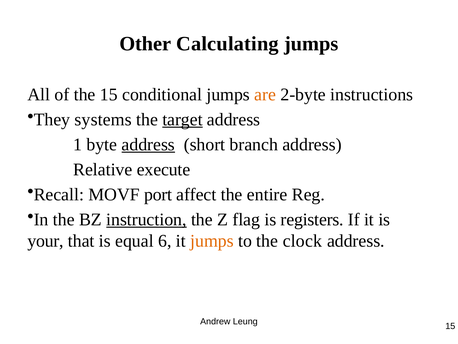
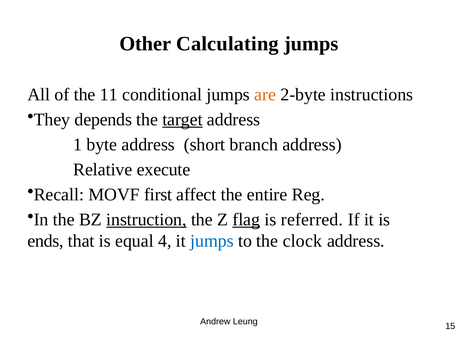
the 15: 15 -> 11
systems: systems -> depends
address at (148, 144) underline: present -> none
port: port -> first
flag underline: none -> present
registers: registers -> referred
your: your -> ends
6: 6 -> 4
jumps at (212, 241) colour: orange -> blue
